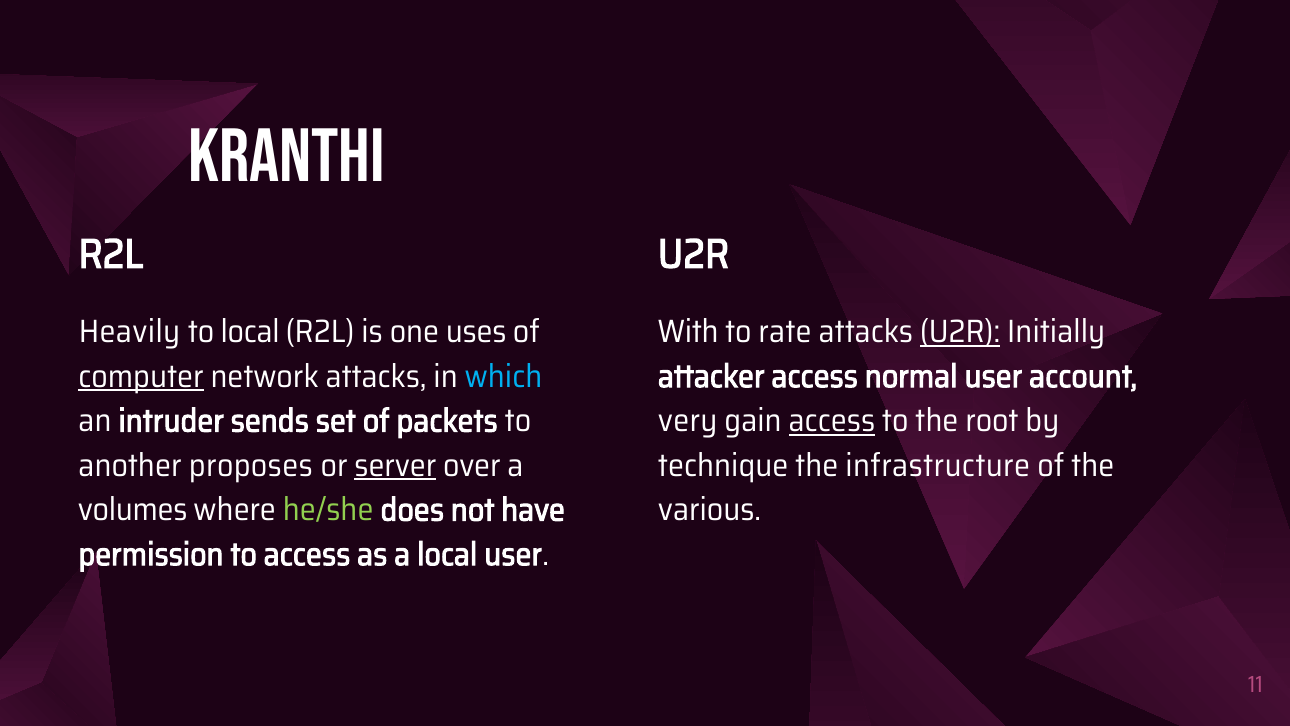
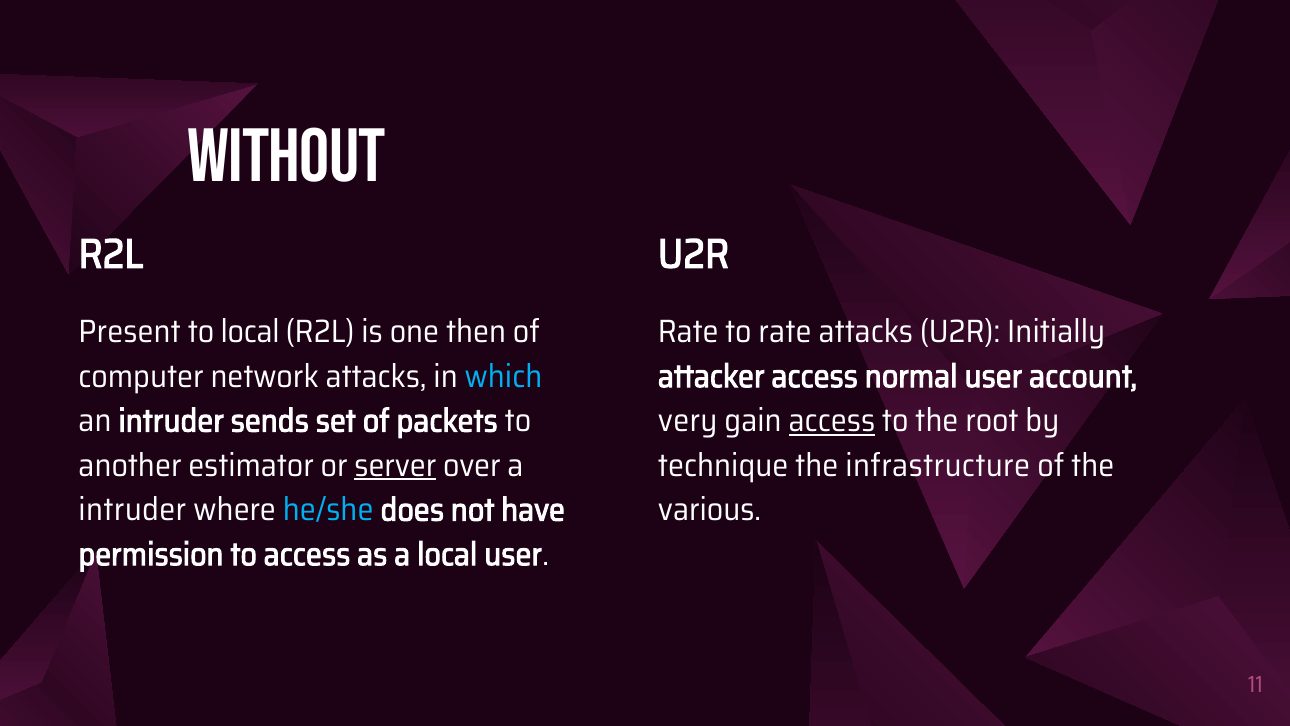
Kranthi: Kranthi -> Without
Heavily: Heavily -> Present
uses: uses -> then
With at (688, 332): With -> Rate
U2R at (960, 332) underline: present -> none
computer underline: present -> none
proposes: proposes -> estimator
volumes at (133, 510): volumes -> intruder
he/she colour: light green -> light blue
